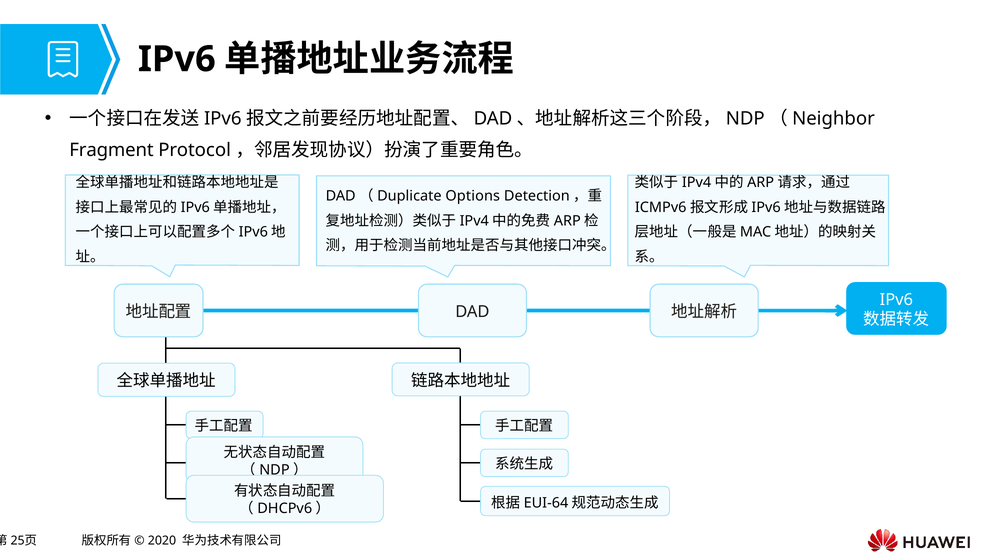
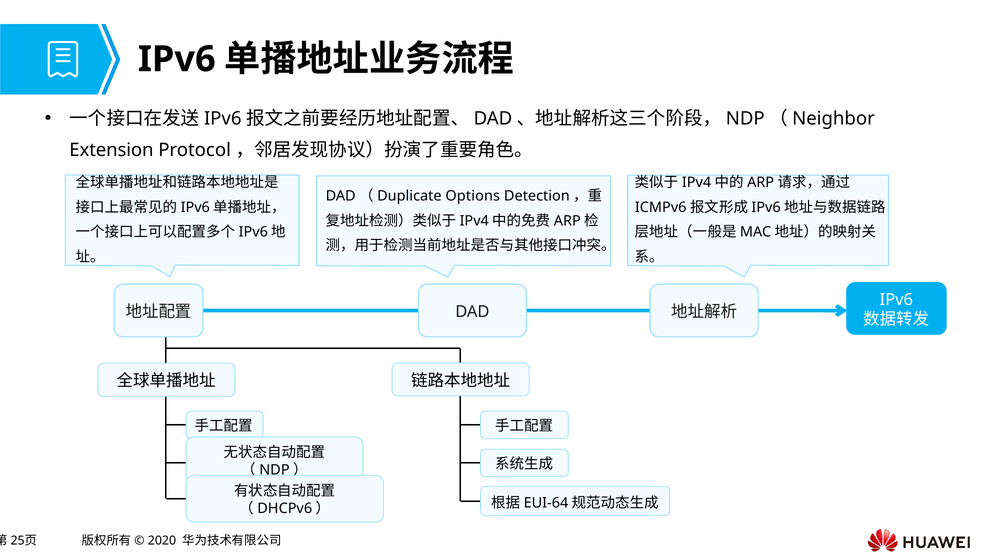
Fragment: Fragment -> Extension
